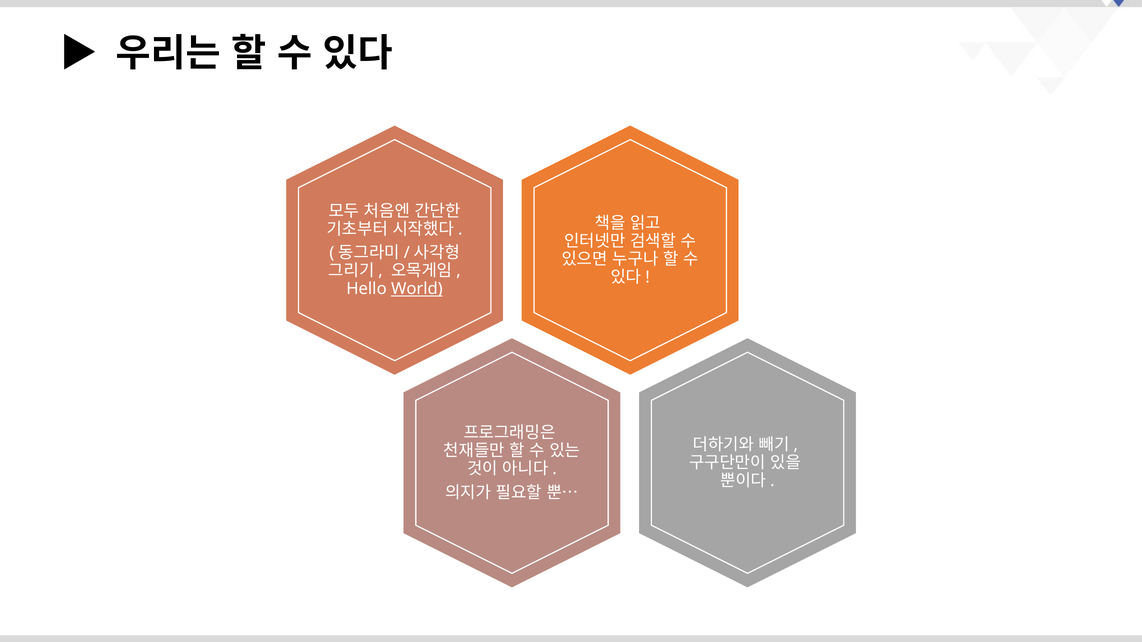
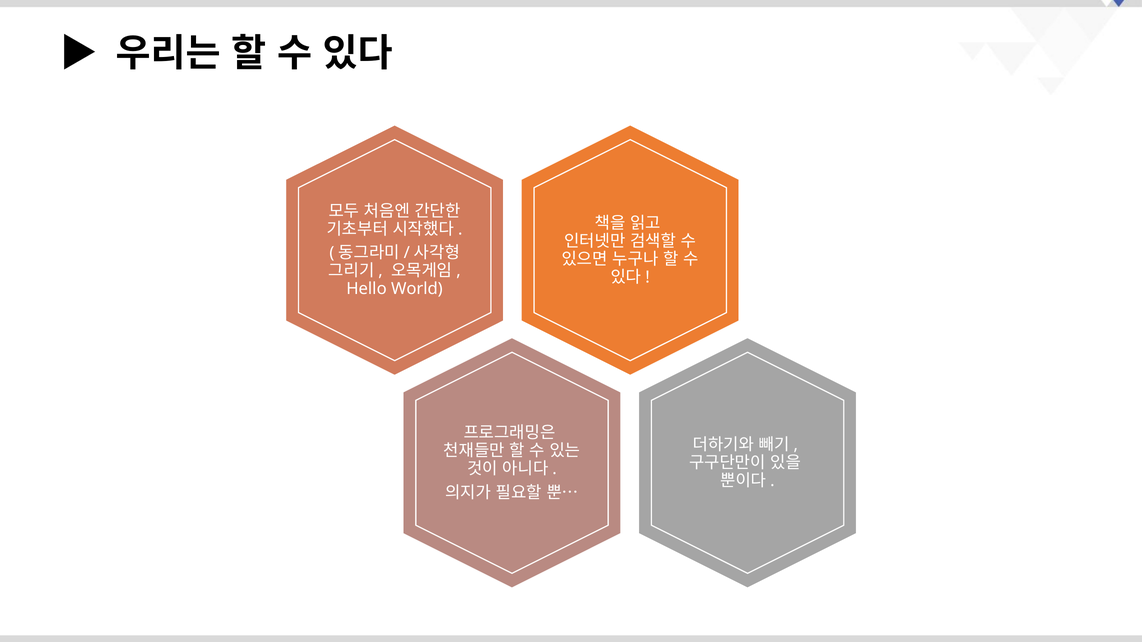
World underline: present -> none
